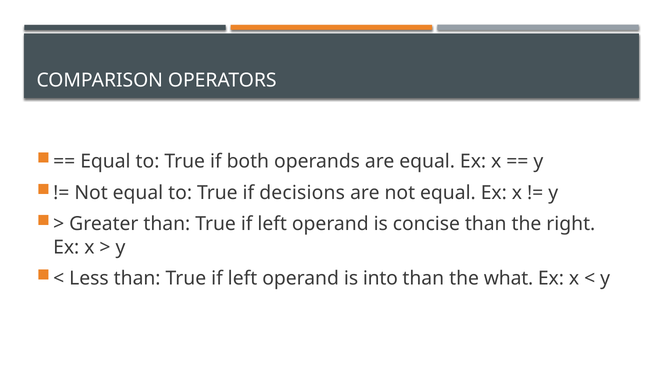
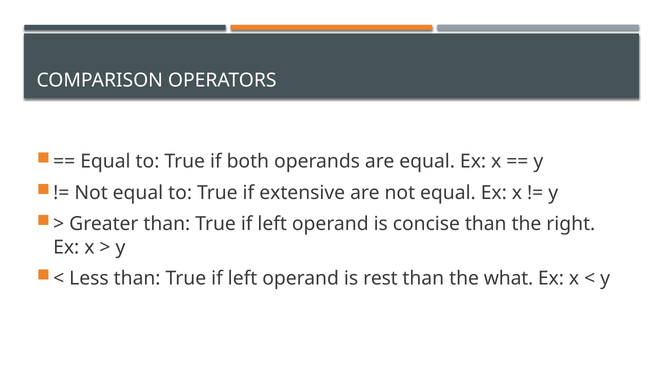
decisions: decisions -> extensive
into: into -> rest
